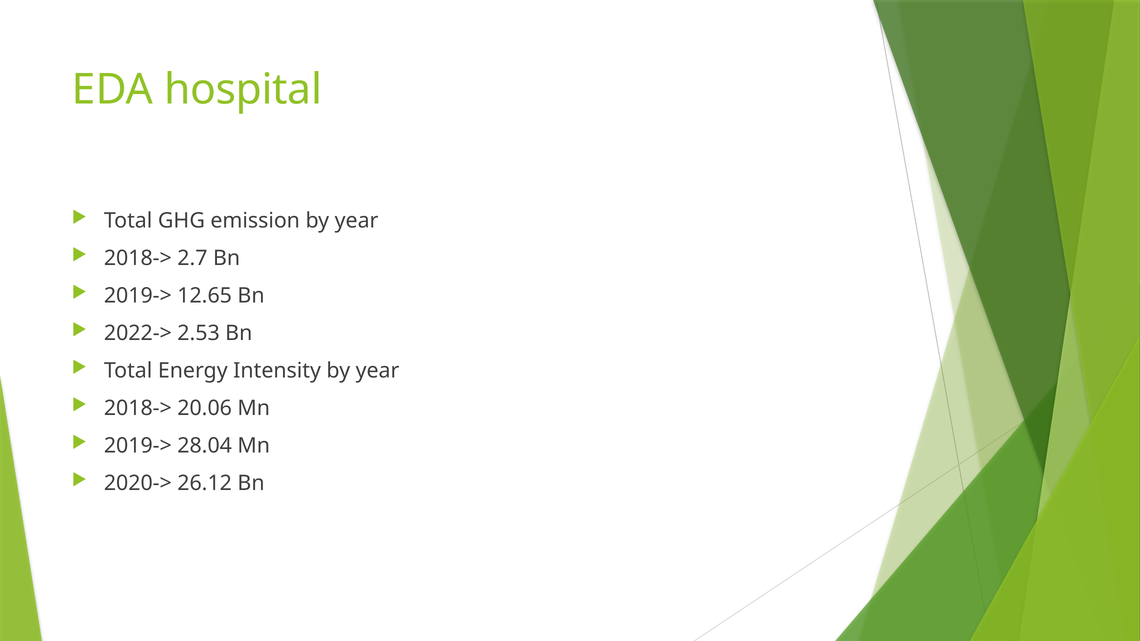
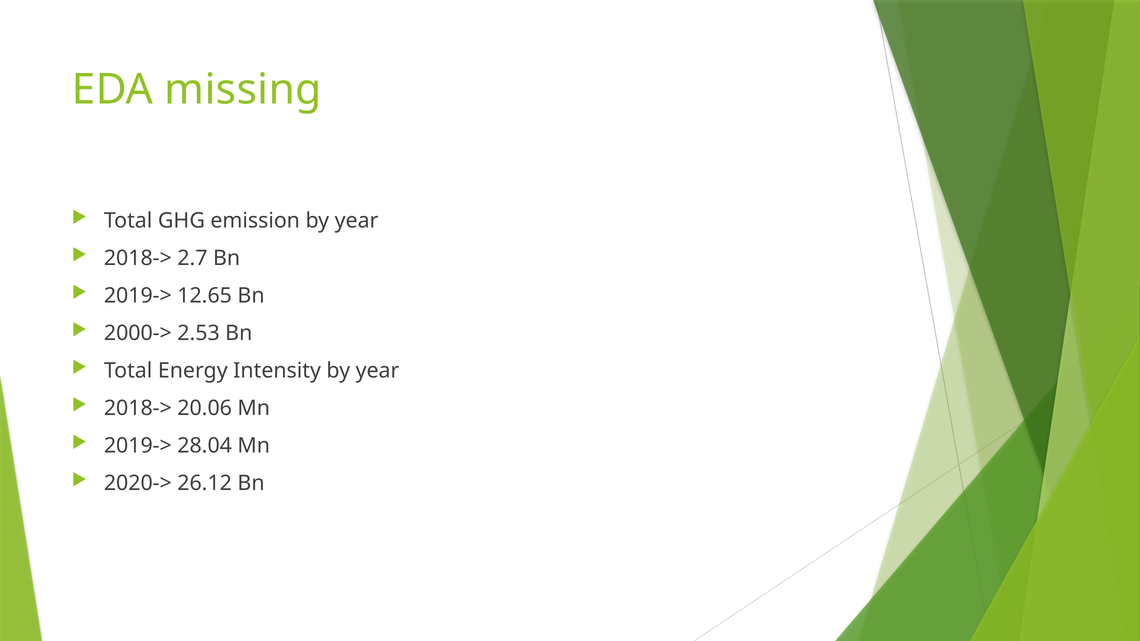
hospital: hospital -> missing
2022->: 2022-> -> 2000->
